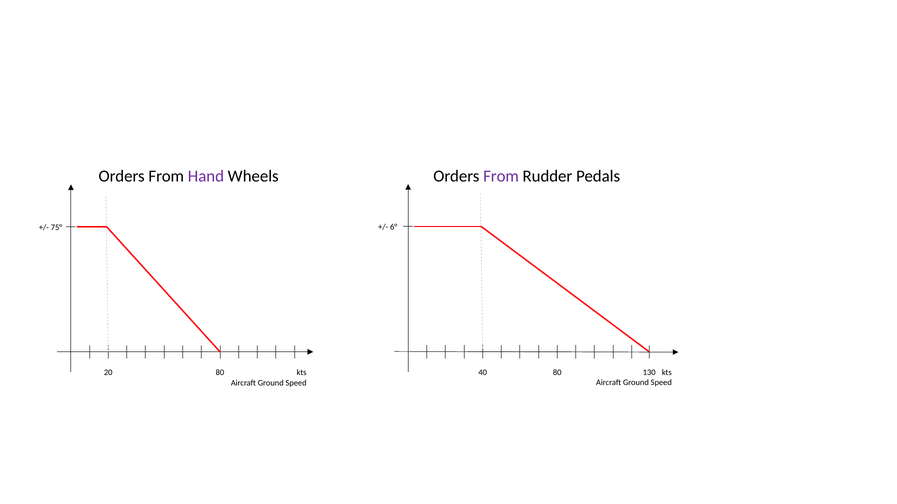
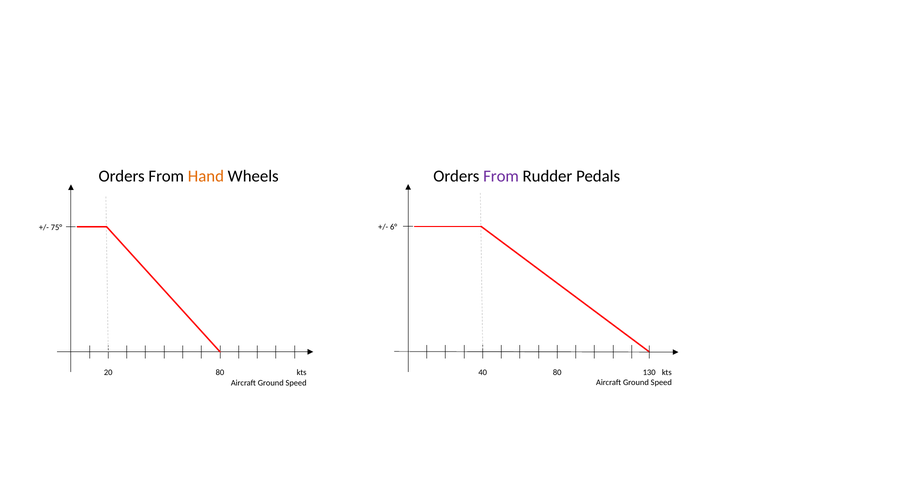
Hand colour: purple -> orange
